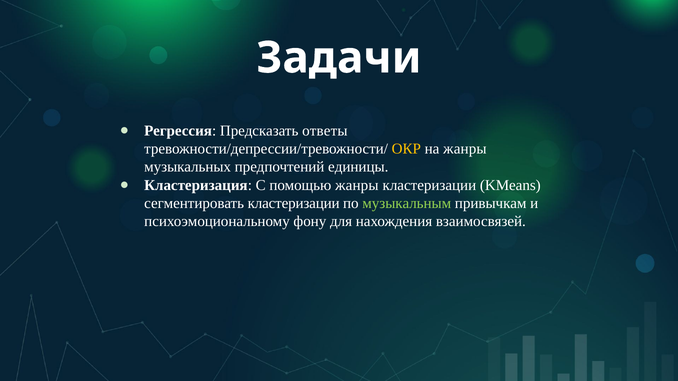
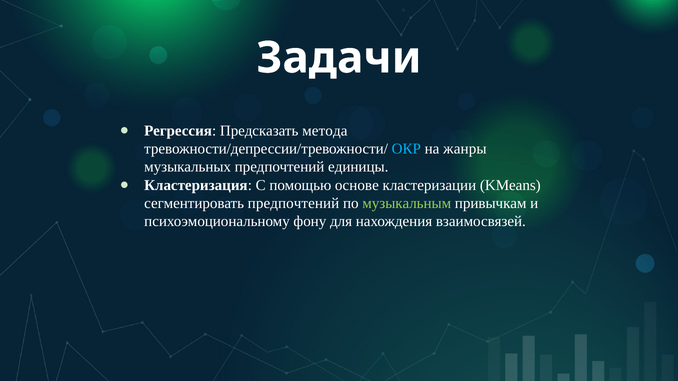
ответы: ответы -> метода
ОКР colour: yellow -> light blue
помощью жанры: жанры -> основе
сегментировать кластеризации: кластеризации -> предпочтений
